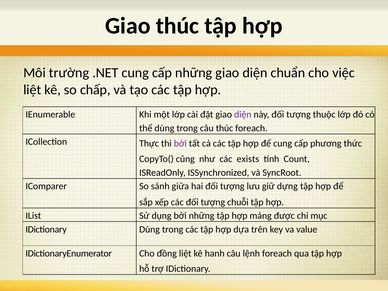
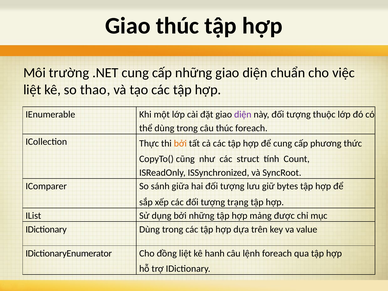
chấp: chấp -> thao
bởi at (180, 144) colour: purple -> orange
exists: exists -> struct
dựng: dựng -> bytes
chuỗi: chuỗi -> trạng
